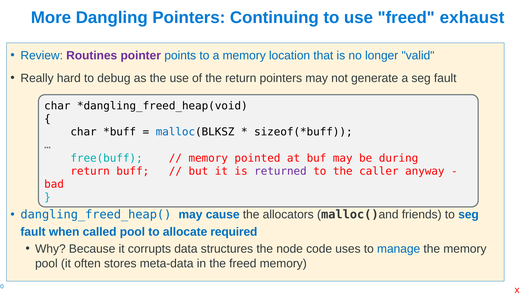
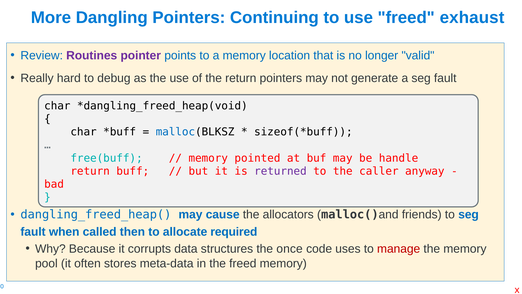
during: during -> handle
called pool: pool -> then
node: node -> once
manage colour: blue -> red
